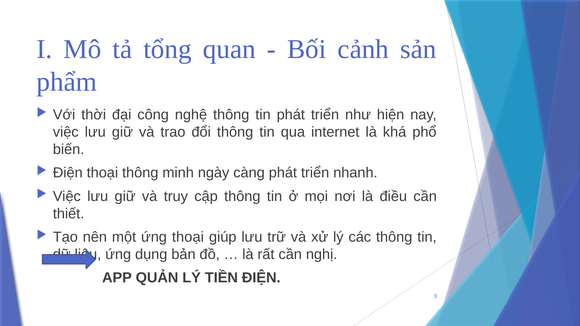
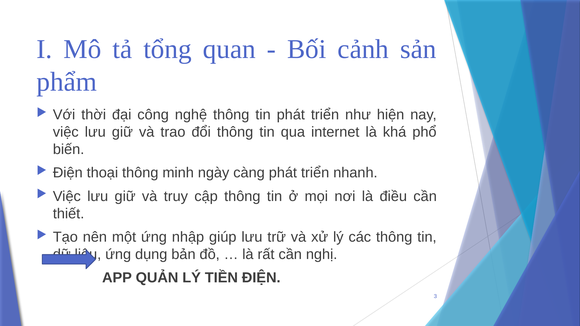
ứng thoại: thoại -> nhập
